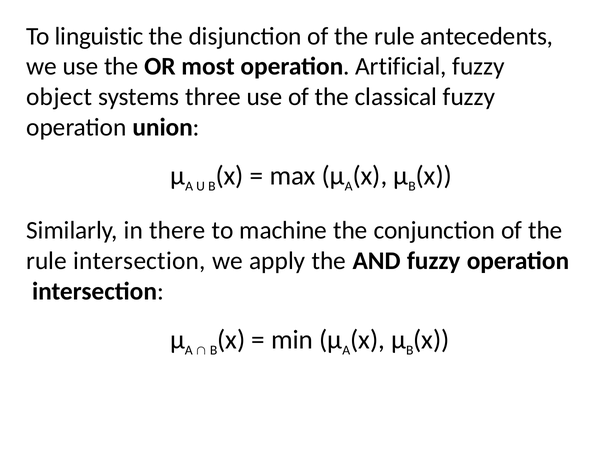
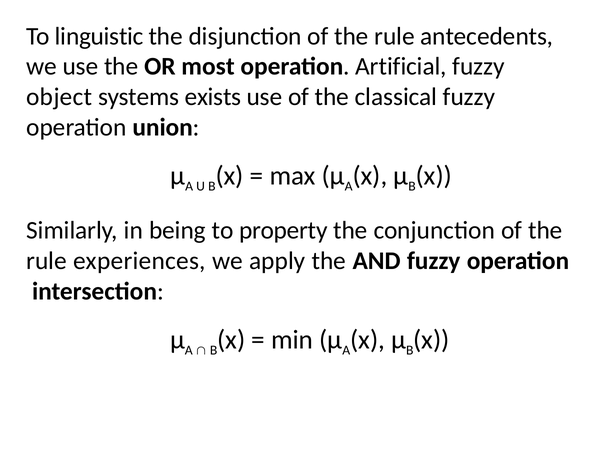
three: three -> exists
there: there -> being
machine: machine -> property
rule intersection: intersection -> experiences
